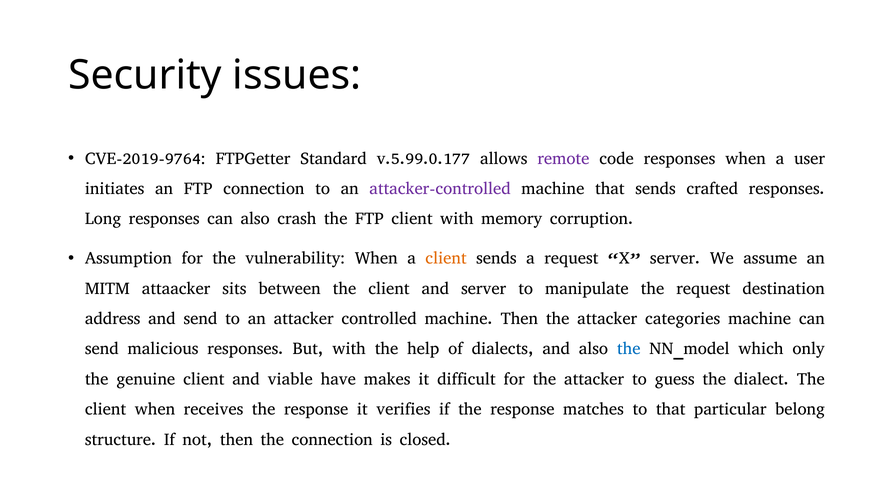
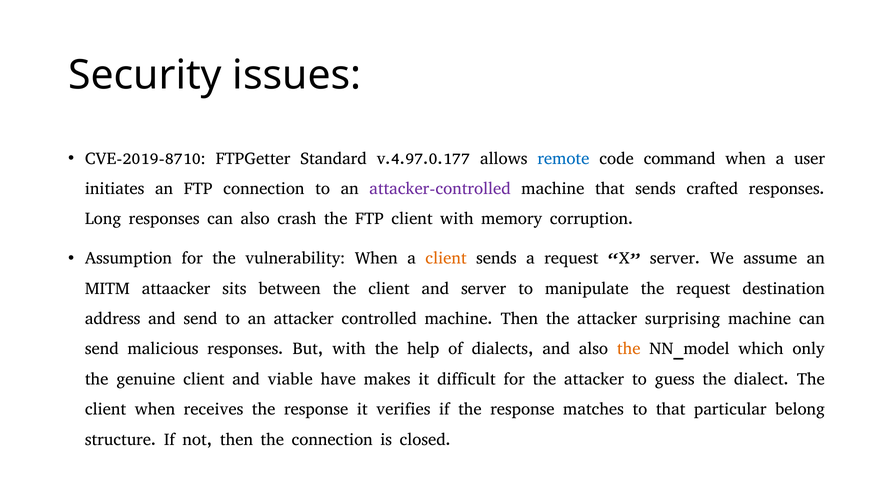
CVE-2019-9764: CVE-2019-9764 -> CVE-2019-8710
v.5.99.0.177: v.5.99.0.177 -> v.4.97.0.177
remote colour: purple -> blue
code responses: responses -> command
categories: categories -> surprising
the at (629, 349) colour: blue -> orange
